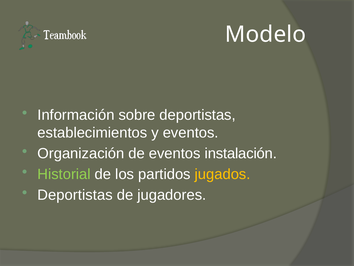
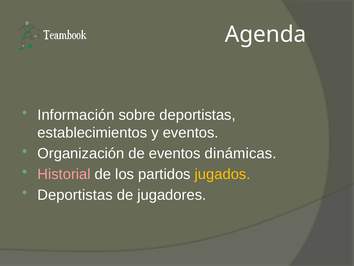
Modelo: Modelo -> Agenda
instalación: instalación -> dinámicas
Historial colour: light green -> pink
